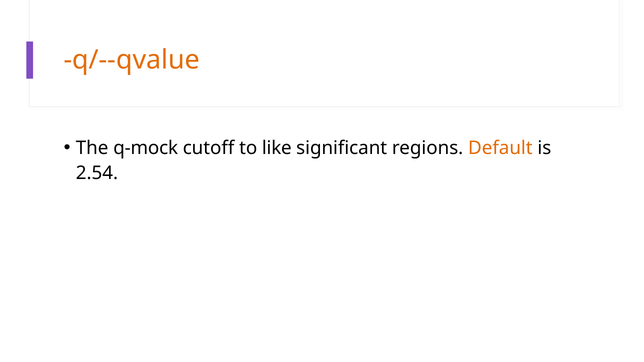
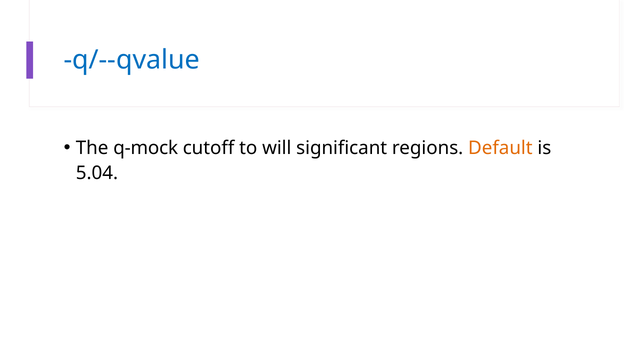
q/--qvalue colour: orange -> blue
like: like -> will
2.54: 2.54 -> 5.04
